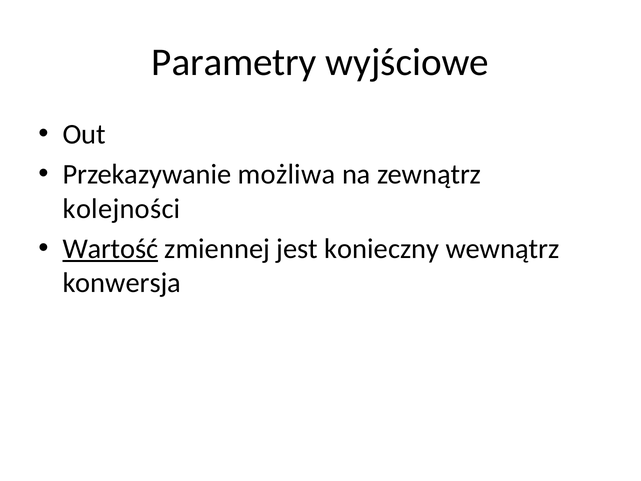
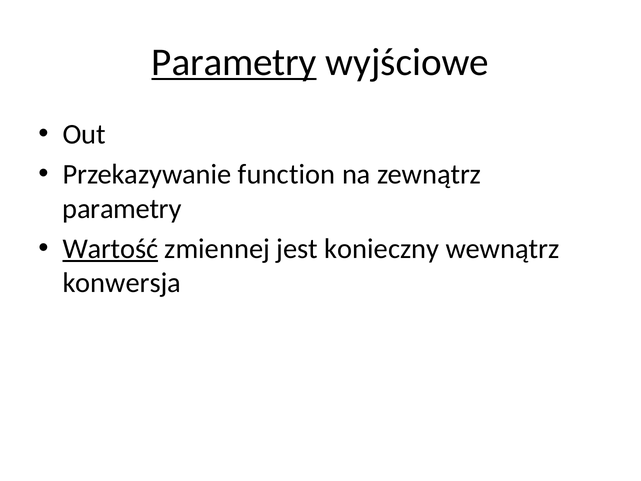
Parametry at (234, 62) underline: none -> present
możliwa: możliwa -> function
kolejności at (122, 209): kolejności -> parametry
